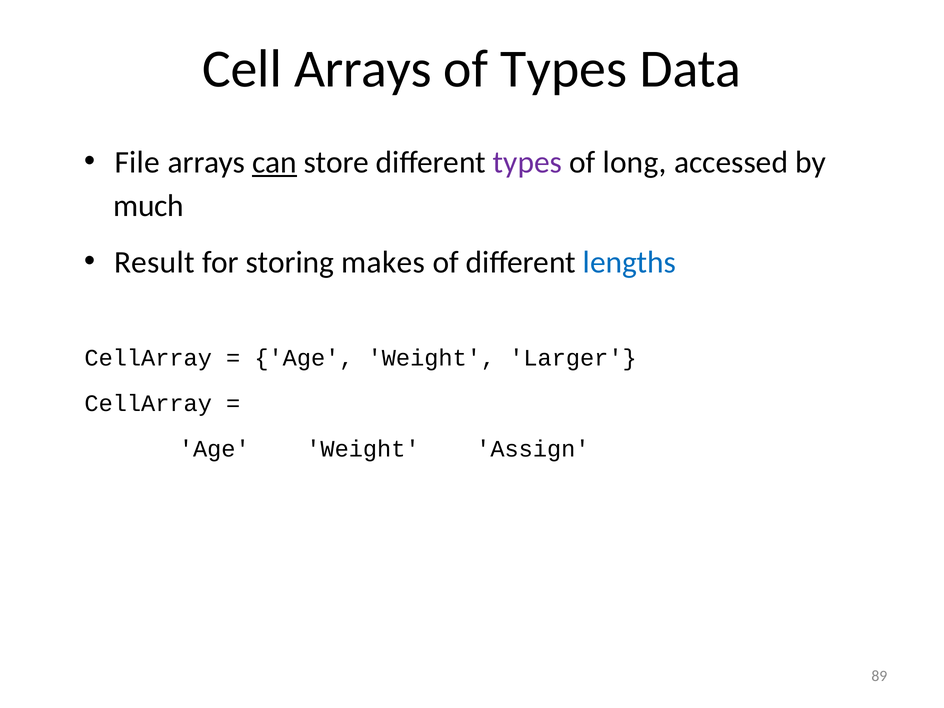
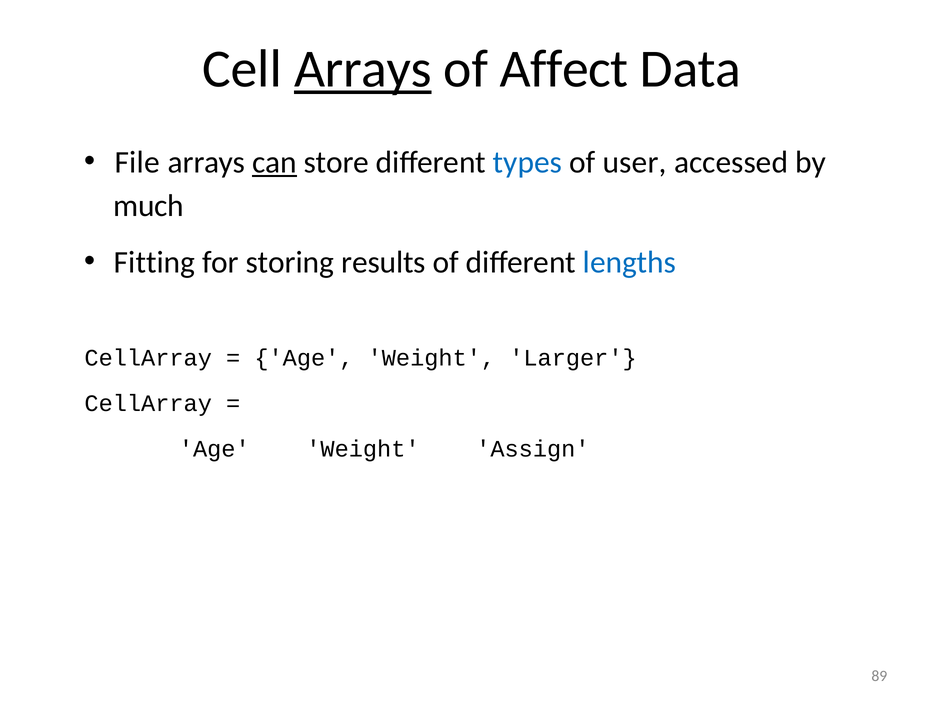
Arrays at (363, 69) underline: none -> present
of Types: Types -> Affect
types at (528, 162) colour: purple -> blue
long: long -> user
Result: Result -> Fitting
makes: makes -> results
